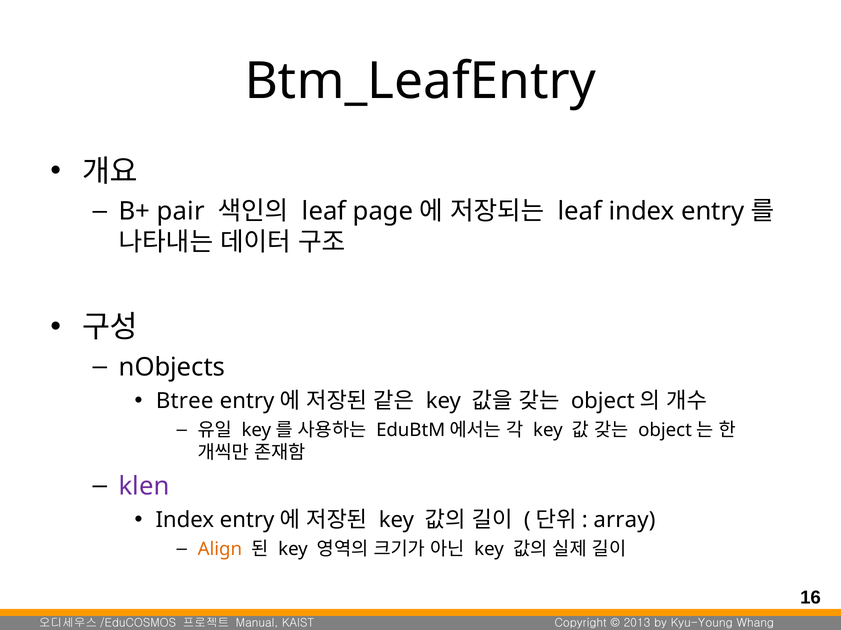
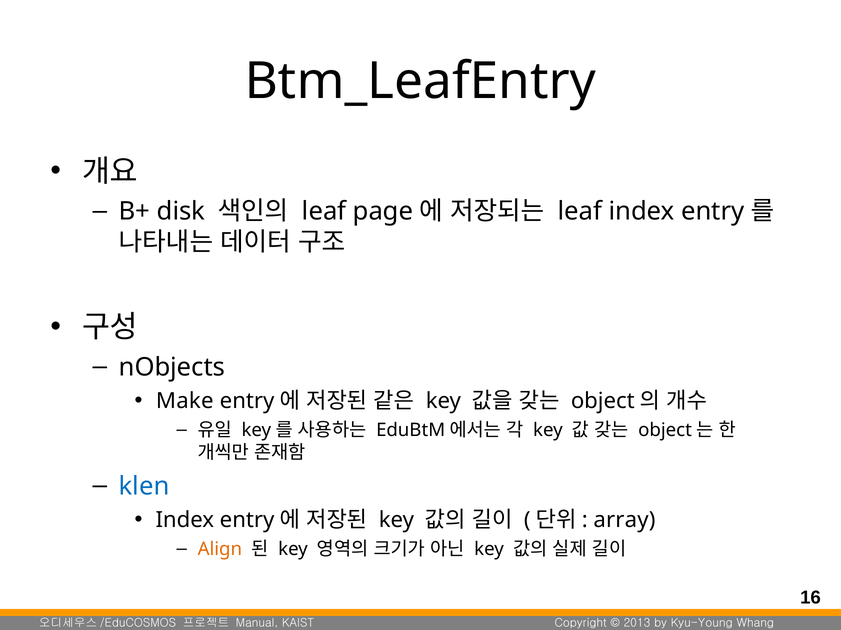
pair: pair -> disk
Btree: Btree -> Make
klen colour: purple -> blue
